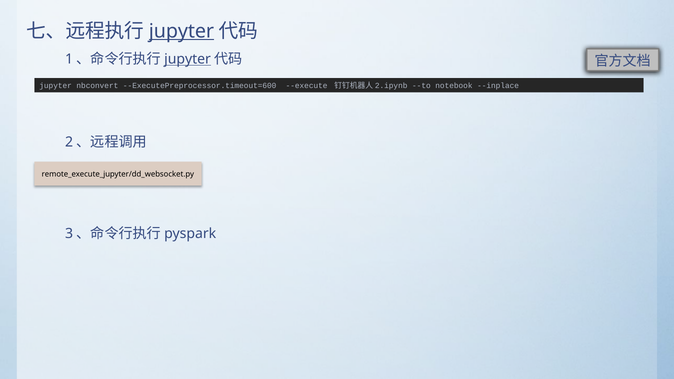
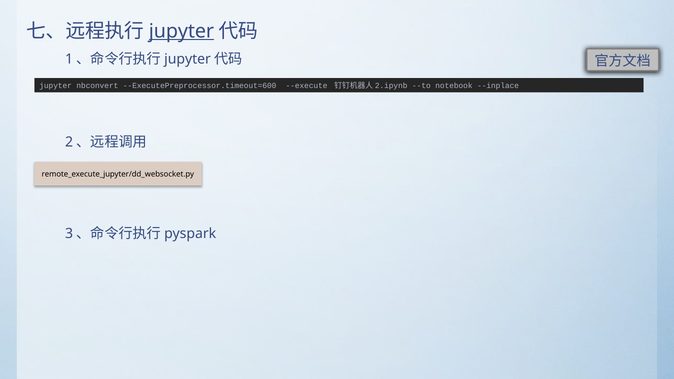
jupyter at (188, 59) underline: present -> none
